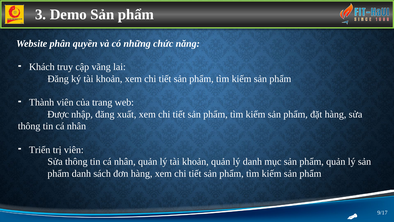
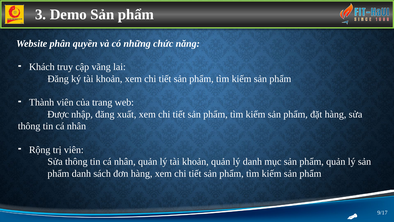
Triển: Triển -> Rộng
